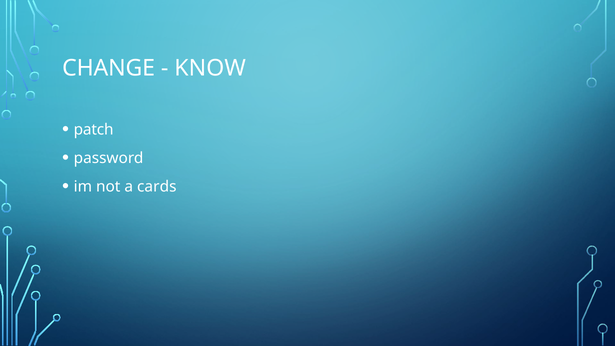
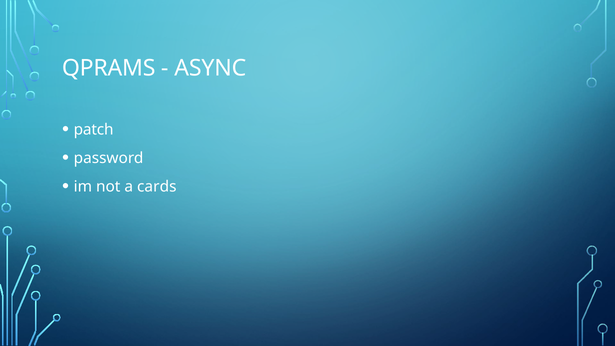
CHANGE: CHANGE -> QPRAMS
KNOW: KNOW -> ASYNC
